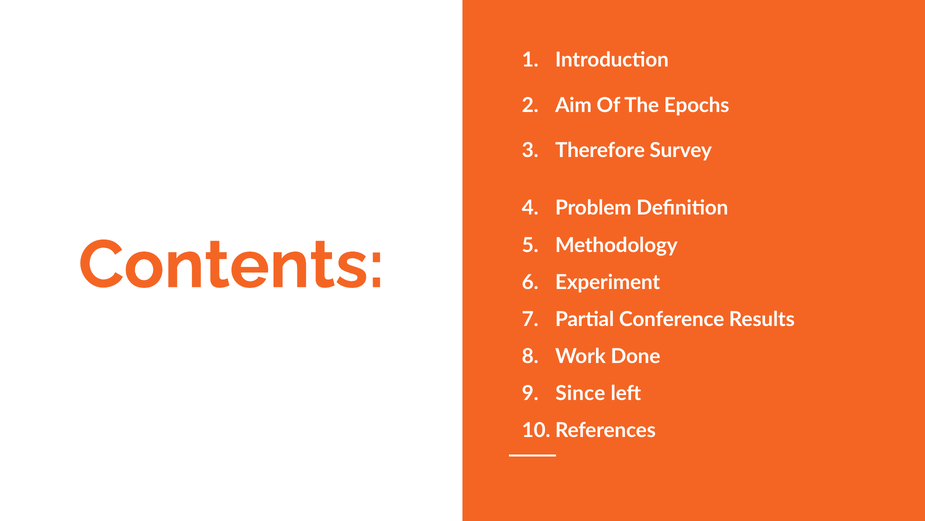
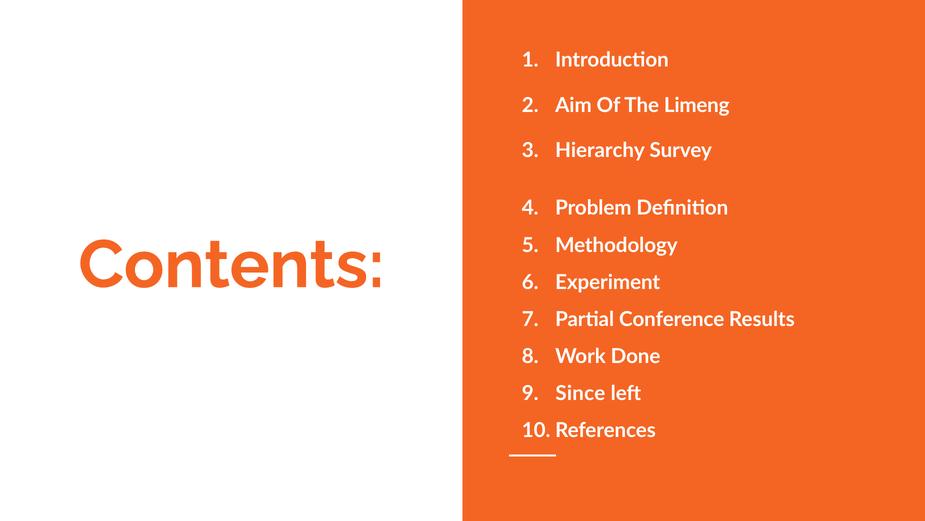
Epochs: Epochs -> Limeng
Therefore: Therefore -> Hierarchy
